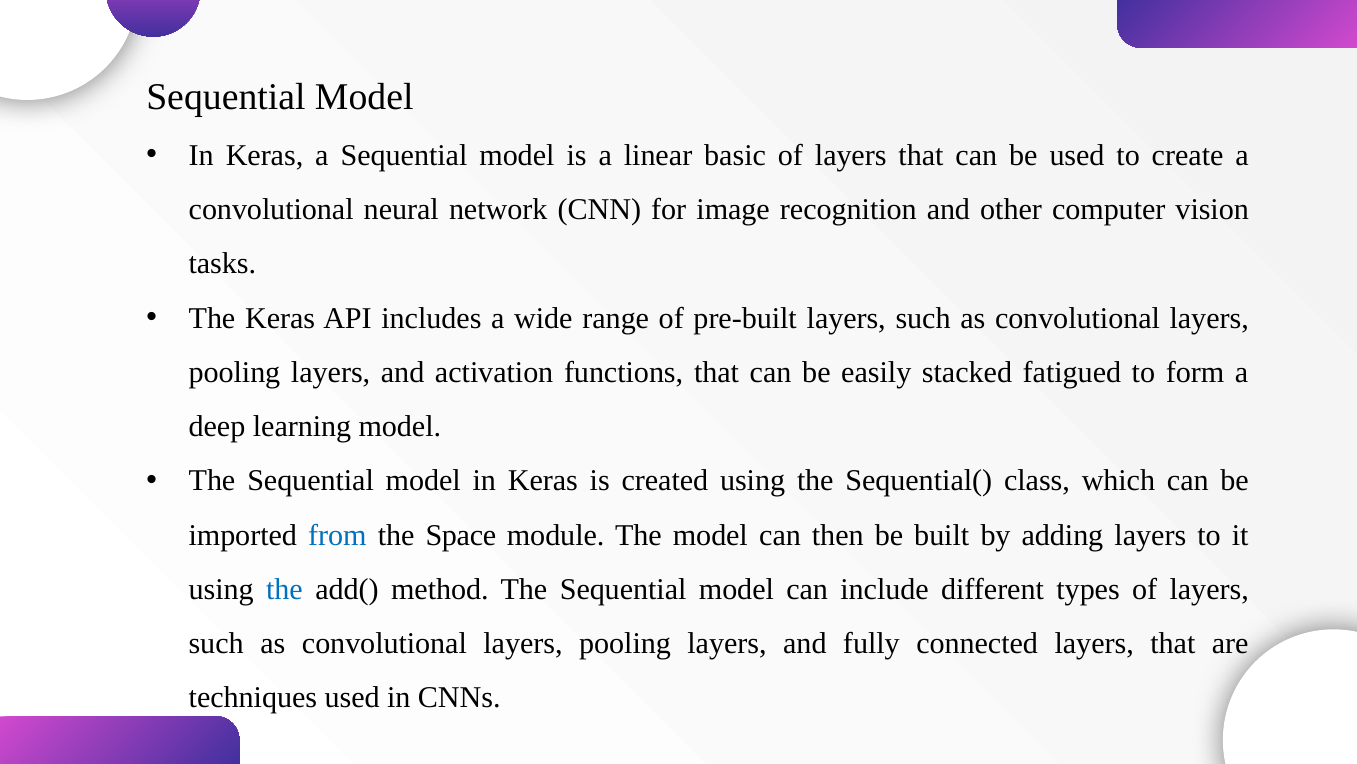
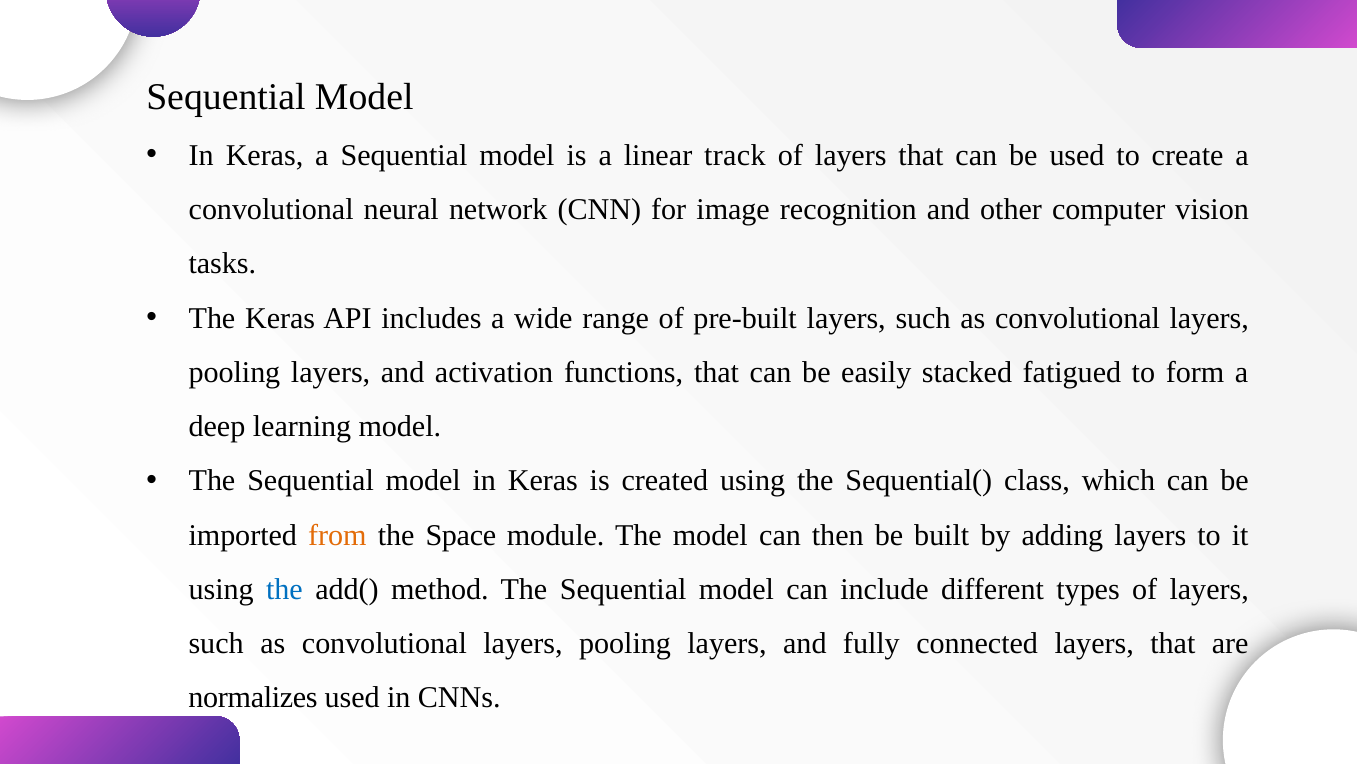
basic: basic -> track
from colour: blue -> orange
techniques: techniques -> normalizes
